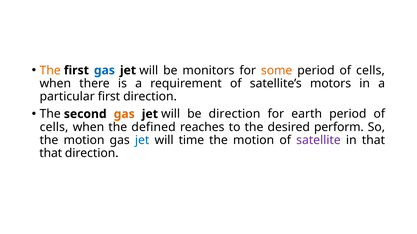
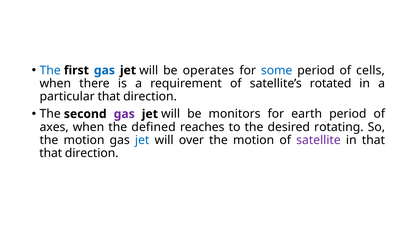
The at (50, 71) colour: orange -> blue
monitors: monitors -> operates
some colour: orange -> blue
motors: motors -> rotated
particular first: first -> that
gas at (124, 114) colour: orange -> purple
be direction: direction -> monitors
cells at (54, 127): cells -> axes
perform: perform -> rotating
time: time -> over
